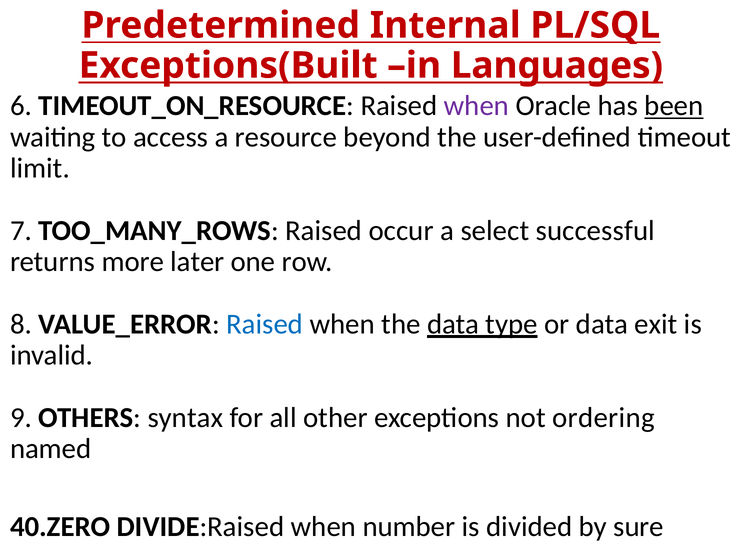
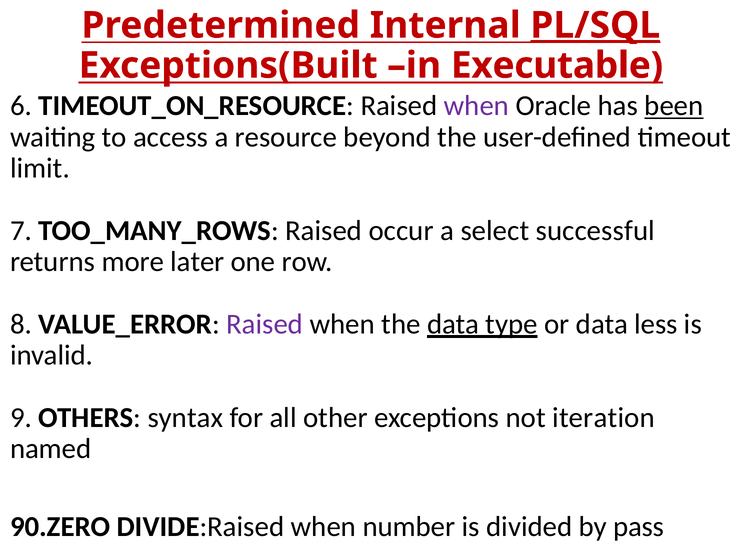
PL/SQL underline: none -> present
Languages: Languages -> Executable
Raised at (265, 324) colour: blue -> purple
exit: exit -> less
ordering: ordering -> iteration
40.ZERO: 40.ZERO -> 90.ZERO
sure: sure -> pass
